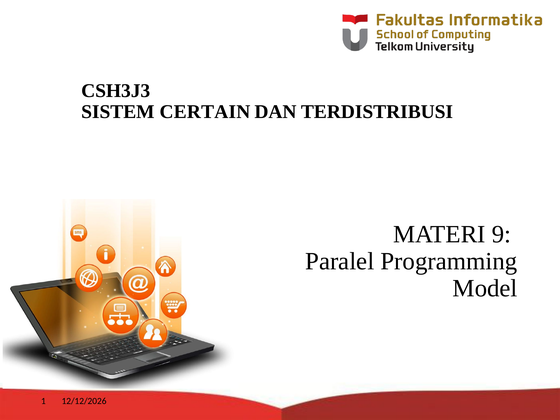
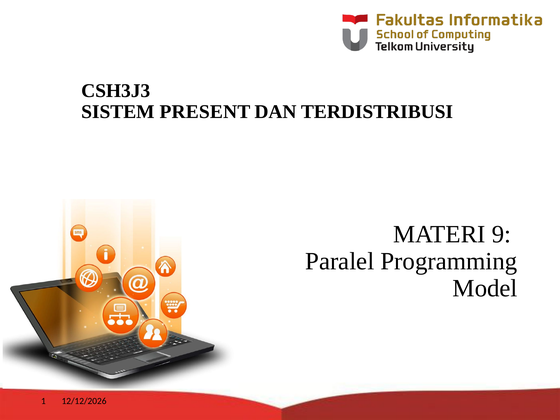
CERTAIN: CERTAIN -> PRESENT
